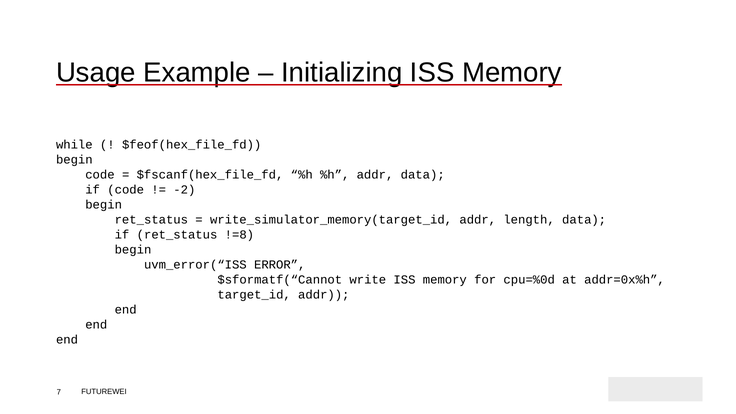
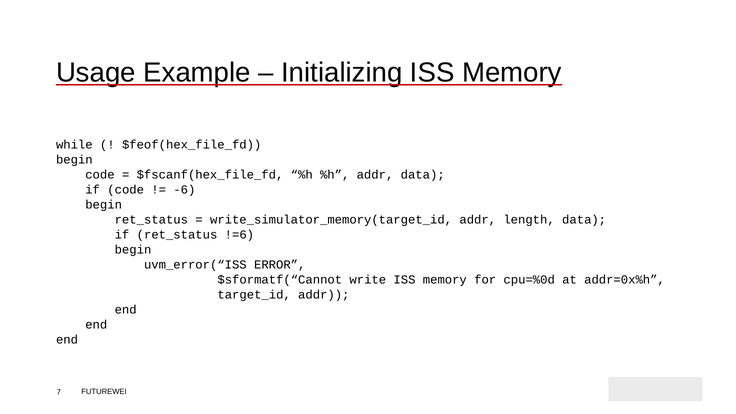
-2: -2 -> -6
!=8: !=8 -> !=6
